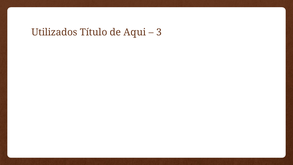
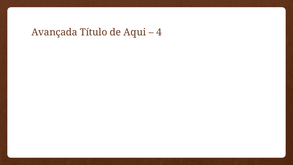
Utilizados: Utilizados -> Avançada
3: 3 -> 4
